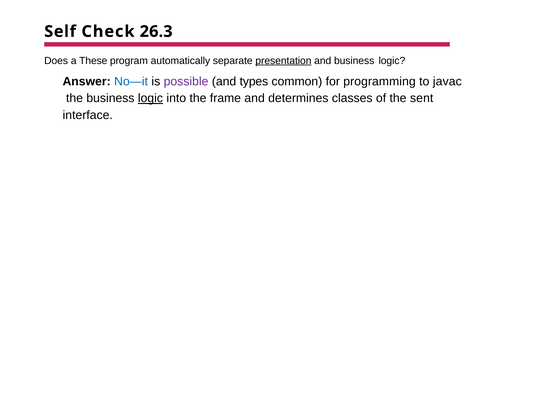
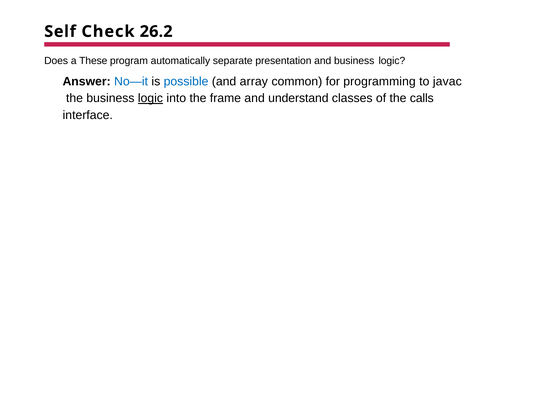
26.3: 26.3 -> 26.2
presentation underline: present -> none
possible colour: purple -> blue
types: types -> array
determines: determines -> understand
sent: sent -> calls
